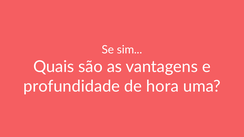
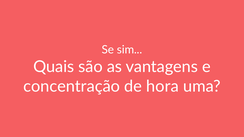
profundidade: profundidade -> concentração
